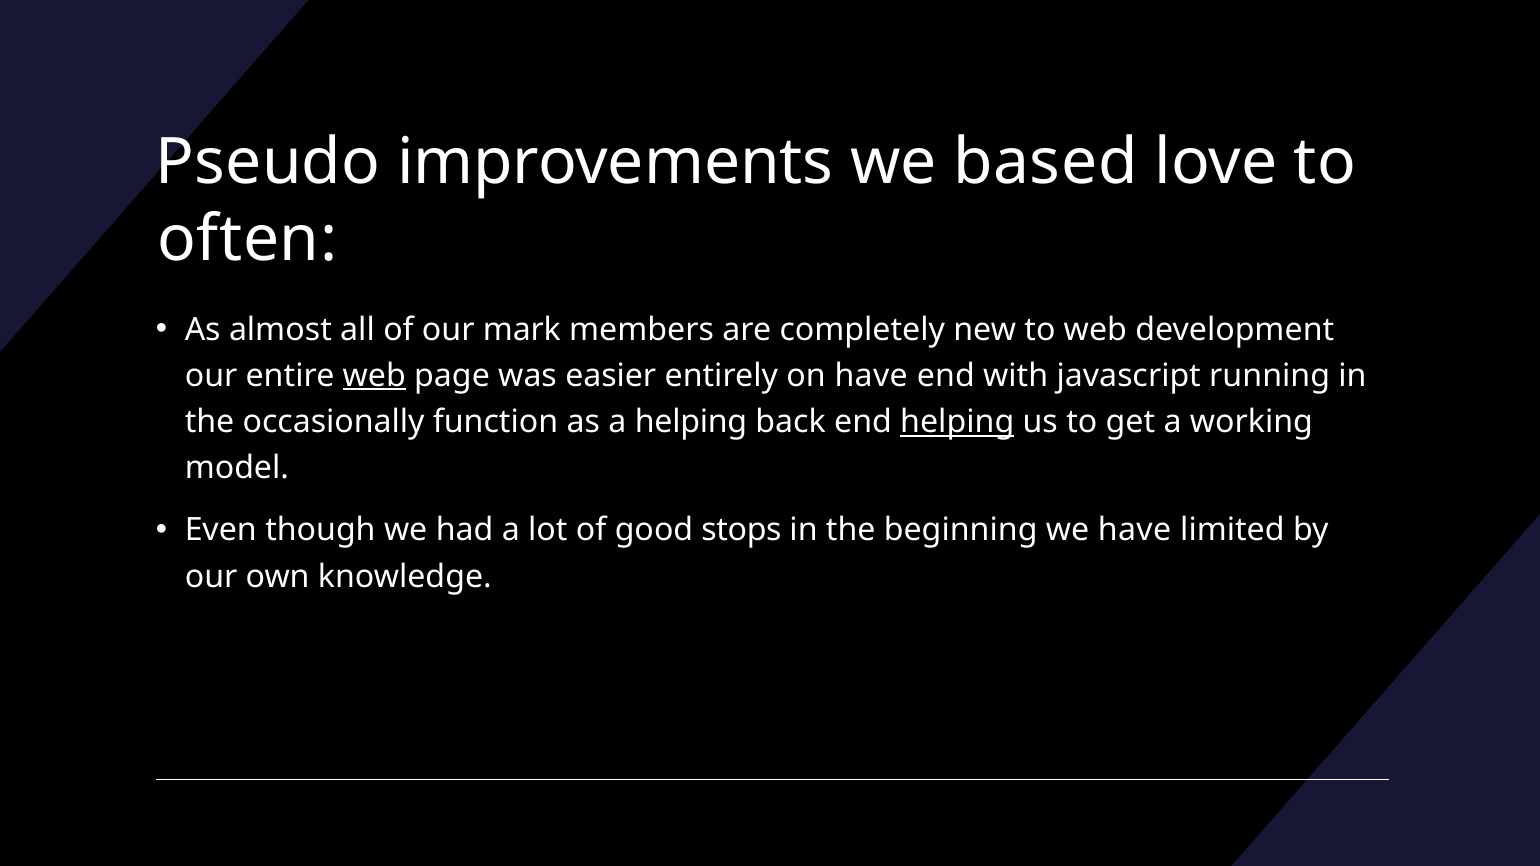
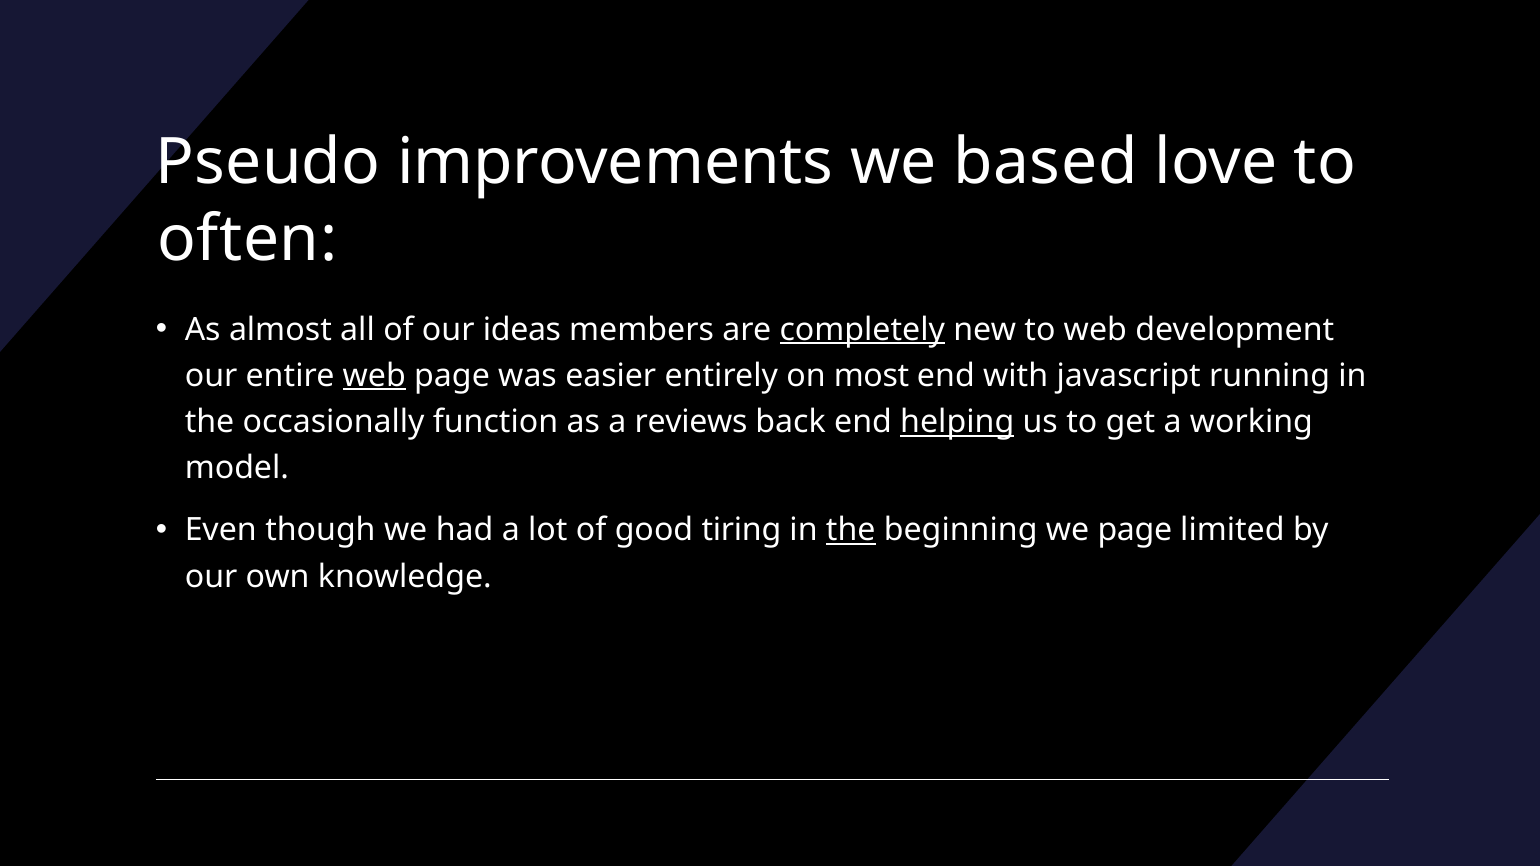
mark: mark -> ideas
completely underline: none -> present
on have: have -> most
a helping: helping -> reviews
stops: stops -> tiring
the at (851, 530) underline: none -> present
we have: have -> page
